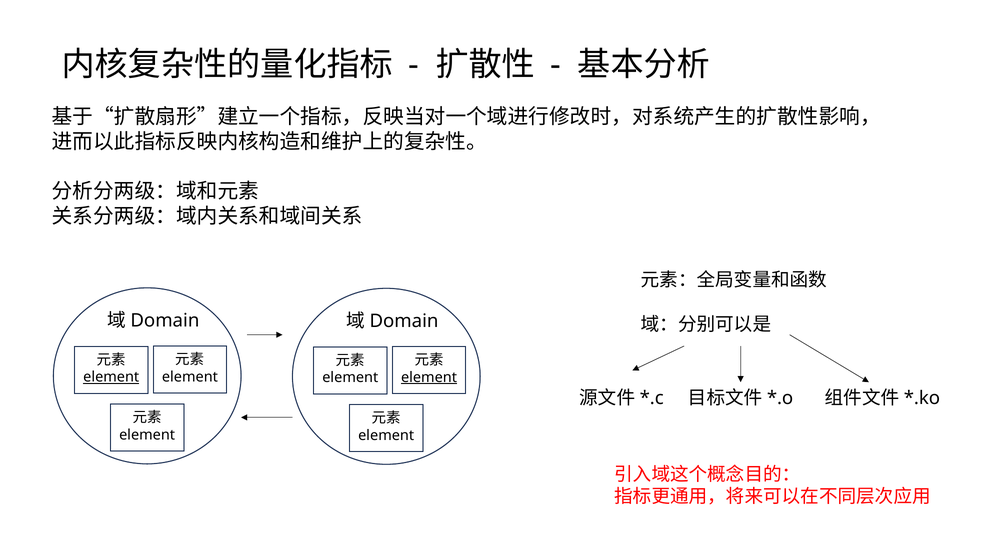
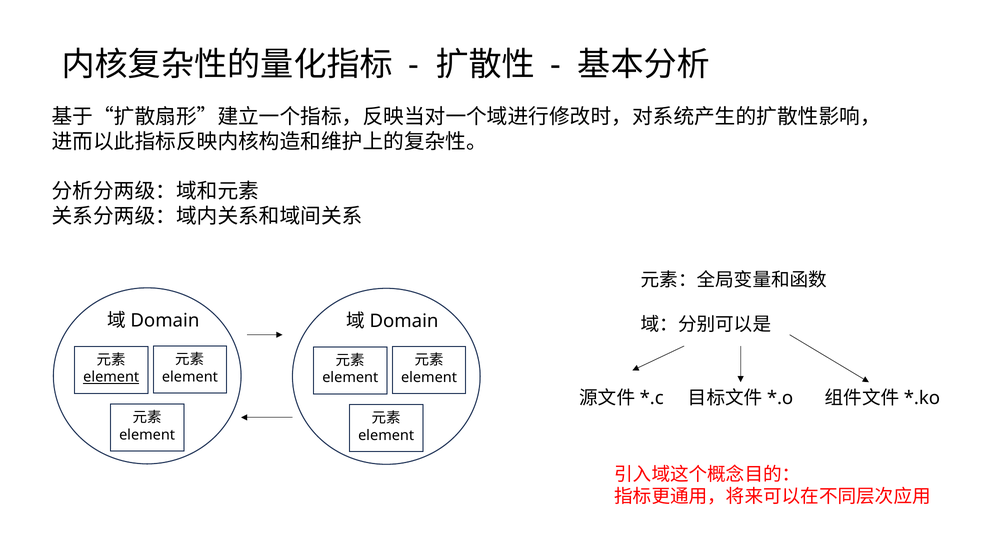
element at (429, 377) underline: present -> none
